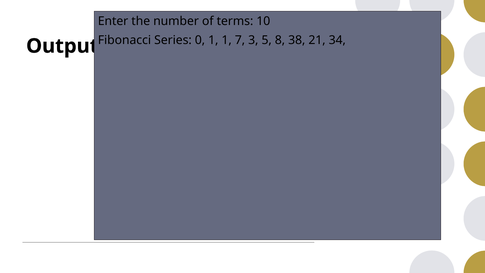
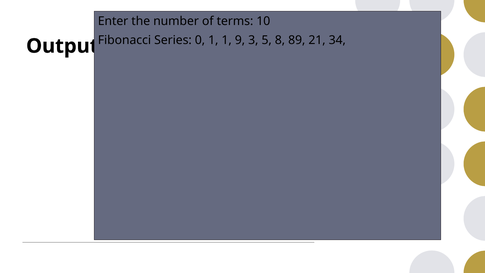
7: 7 -> 9
38: 38 -> 89
